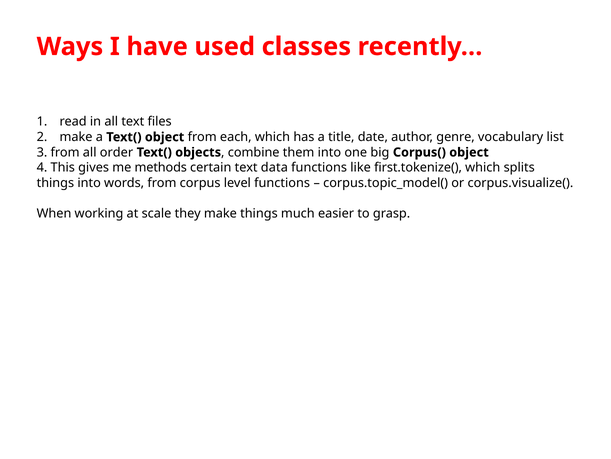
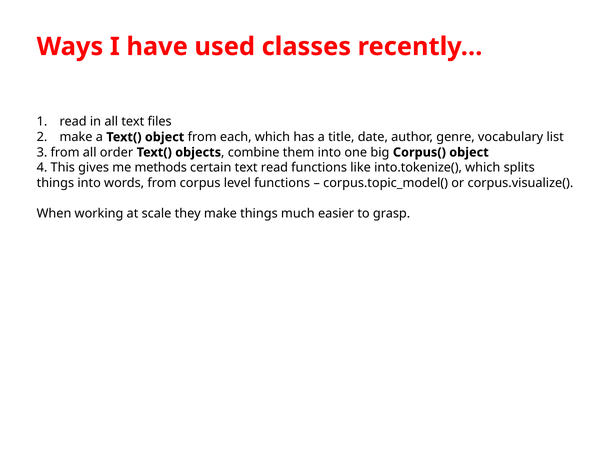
text data: data -> read
first.tokenize(: first.tokenize( -> into.tokenize(
